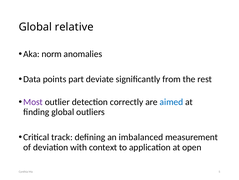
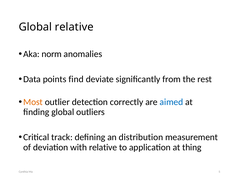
part: part -> find
Most colour: purple -> orange
imbalanced: imbalanced -> distribution
with context: context -> relative
open: open -> thing
